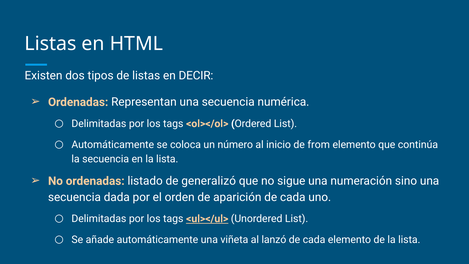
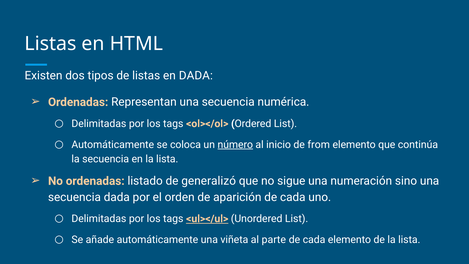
en DECIR: DECIR -> DADA
número underline: none -> present
lanzó: lanzó -> parte
